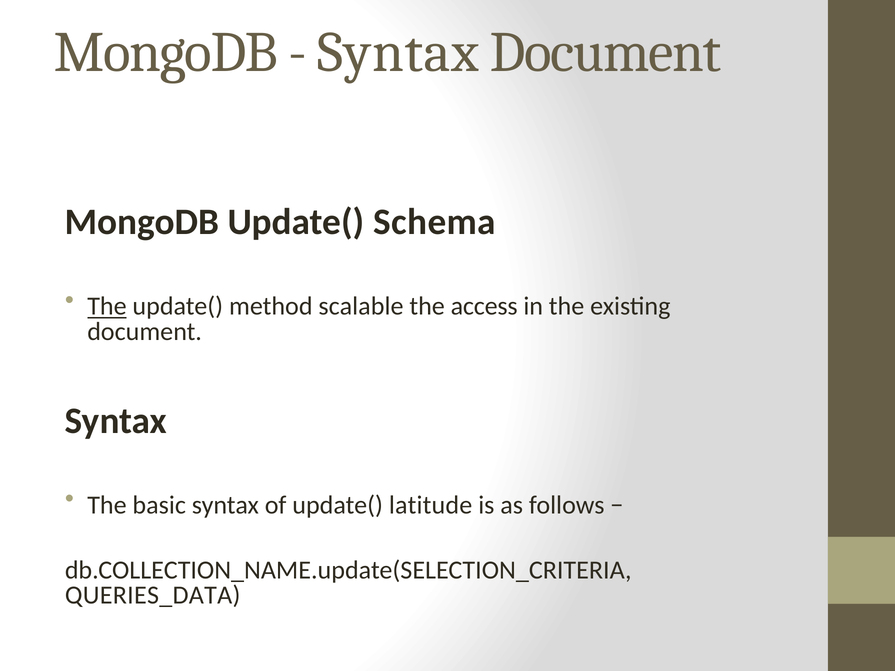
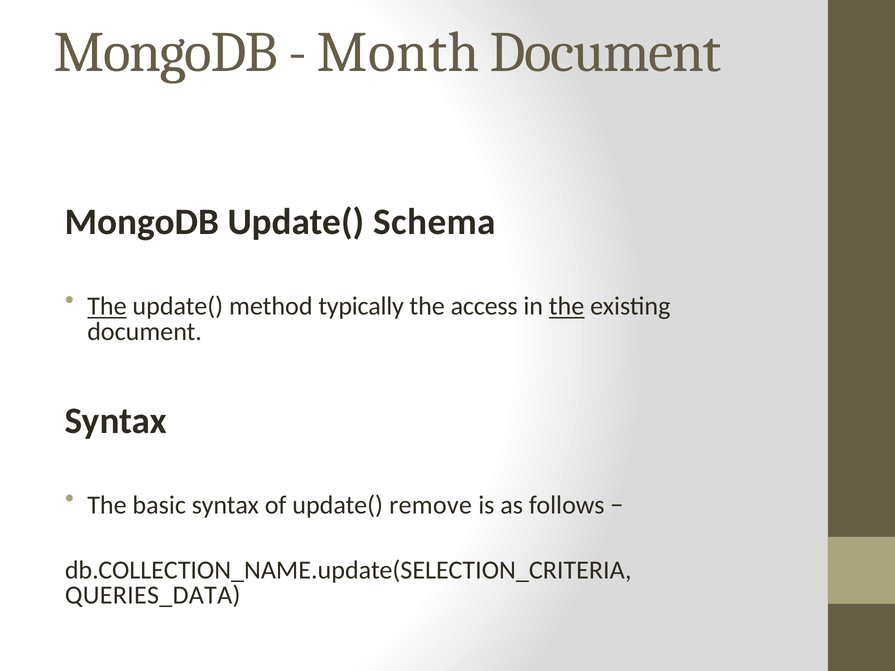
Syntax at (398, 52): Syntax -> Month
scalable: scalable -> typically
the at (567, 306) underline: none -> present
latitude: latitude -> remove
